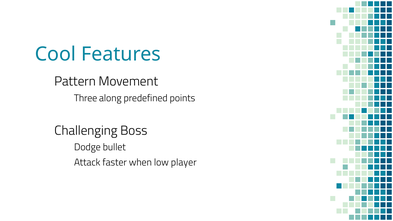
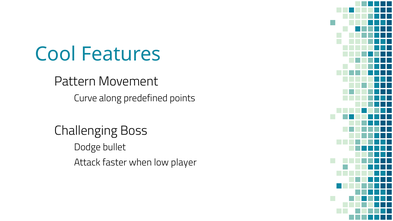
Three: Three -> Curve
